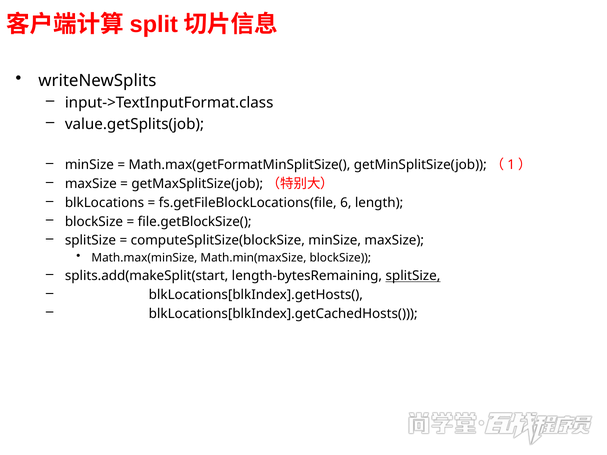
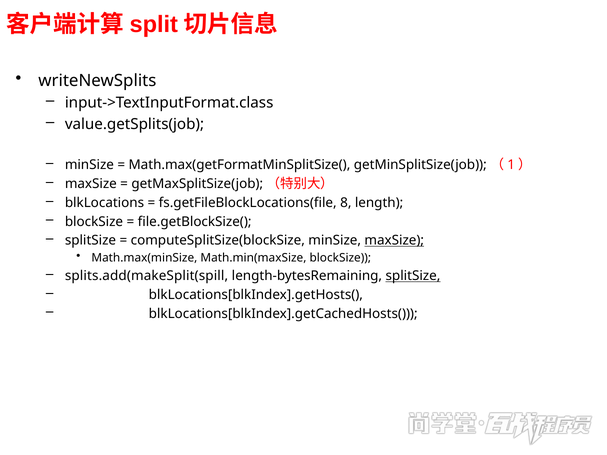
6: 6 -> 8
maxSize at (394, 241) underline: none -> present
splits.add(makeSplit(start: splits.add(makeSplit(start -> splits.add(makeSplit(spill
